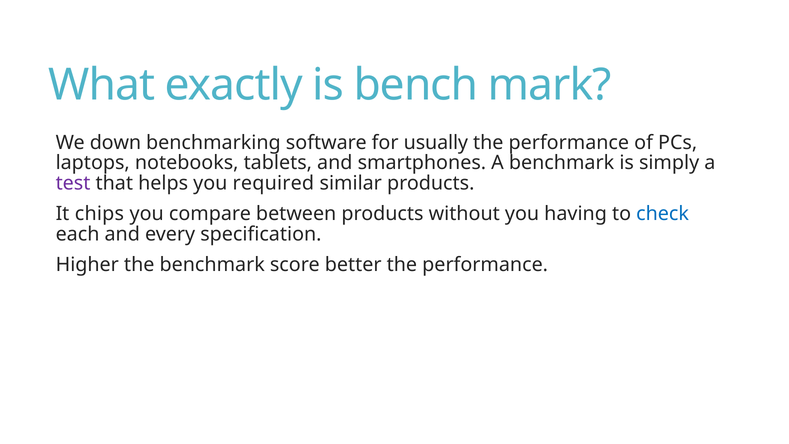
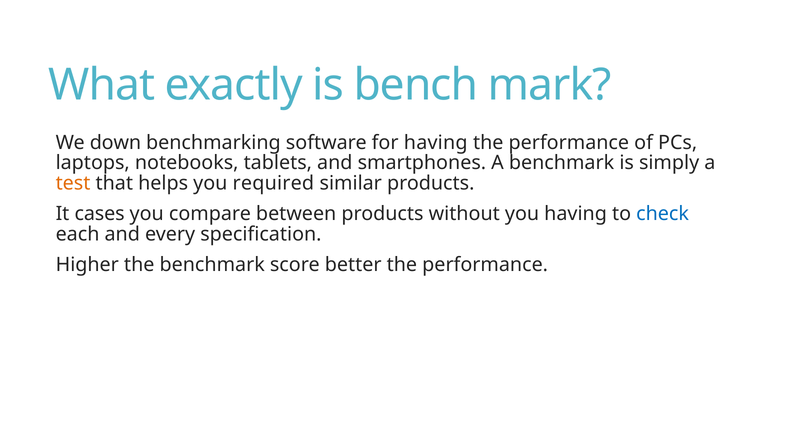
for usually: usually -> having
test colour: purple -> orange
chips: chips -> cases
